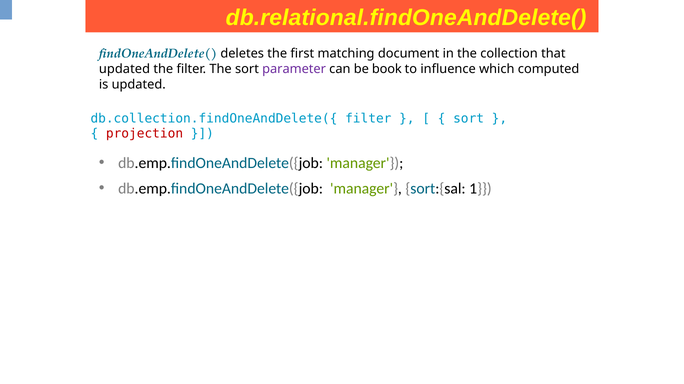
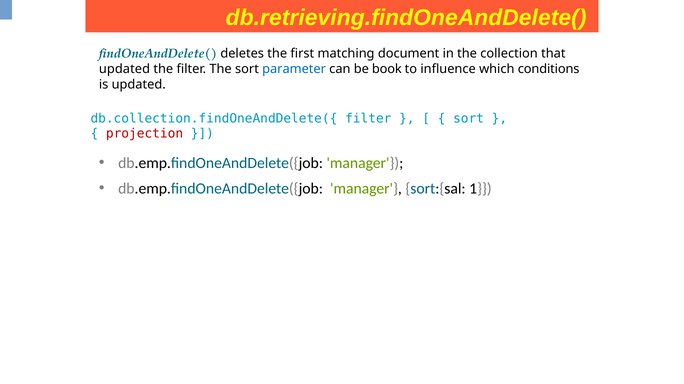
db.relational.findOneAndDelete(: db.relational.findOneAndDelete( -> db.retrieving.findOneAndDelete(
parameter colour: purple -> blue
computed: computed -> conditions
